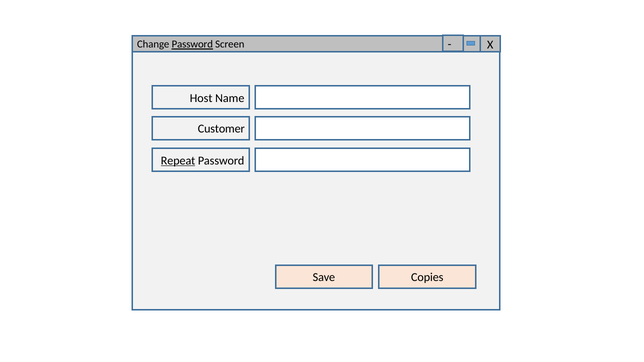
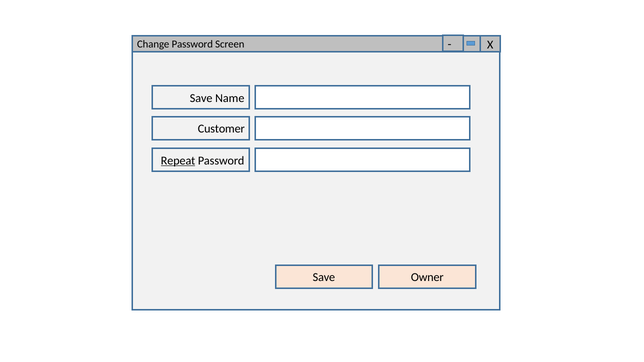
Password at (192, 44) underline: present -> none
Host at (201, 98): Host -> Save
Copies: Copies -> Owner
